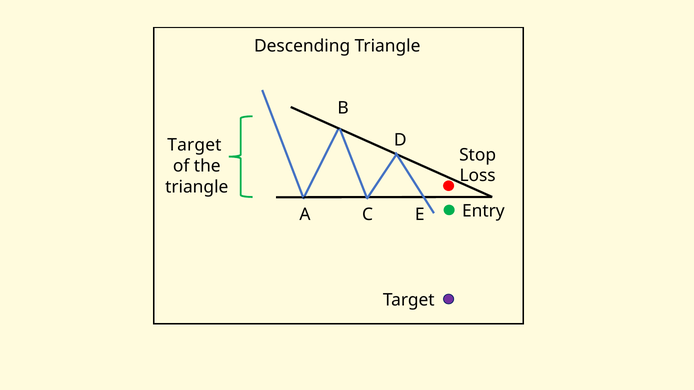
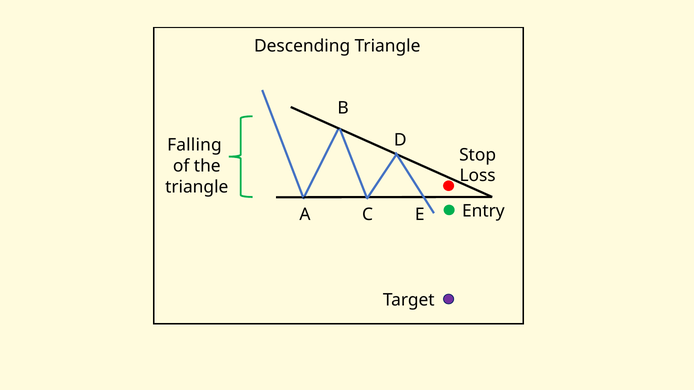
Target at (194, 145): Target -> Falling
